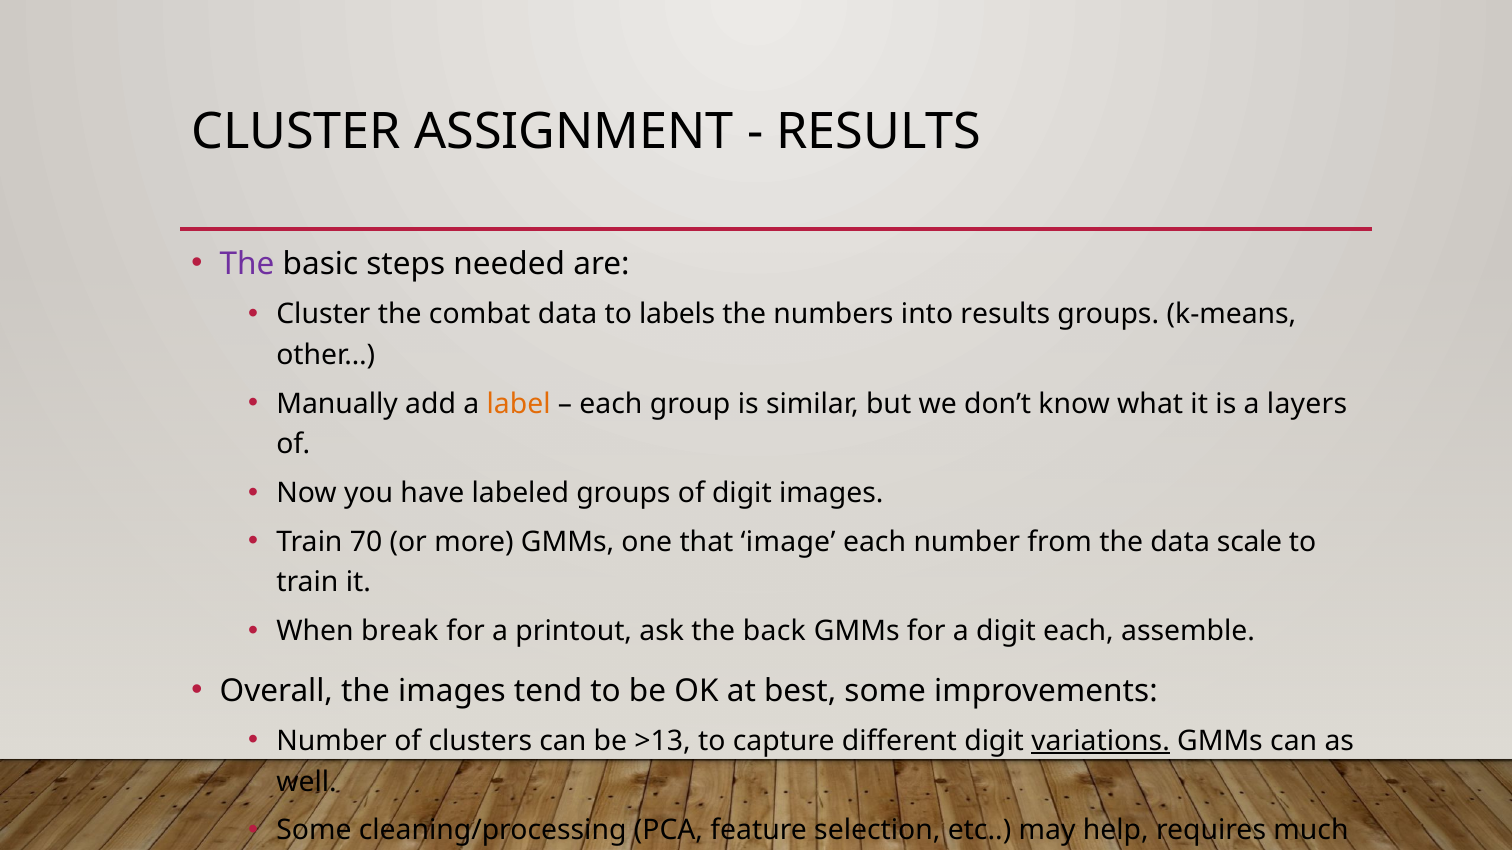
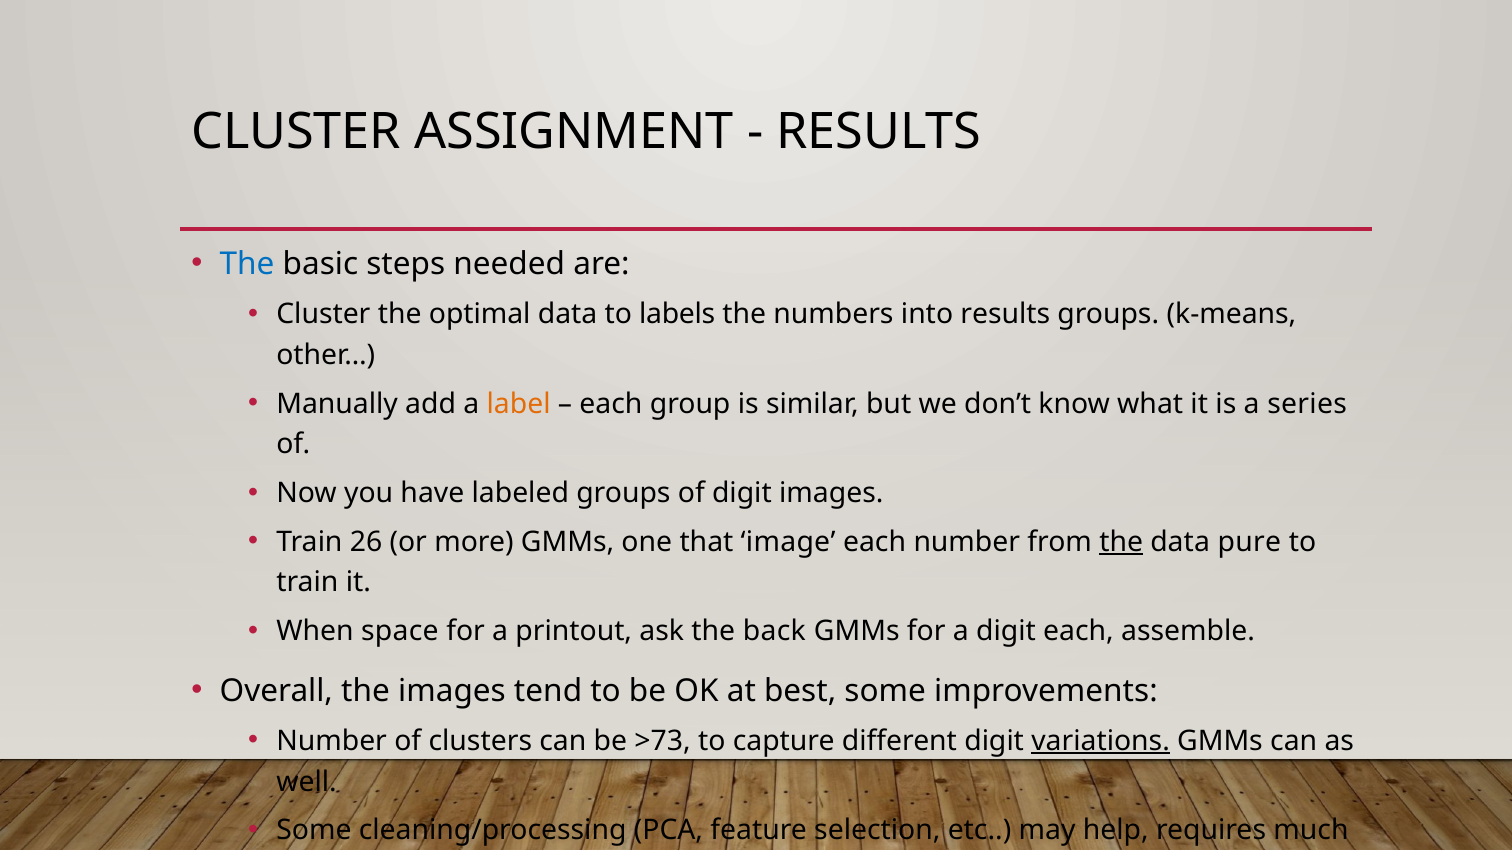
The at (247, 264) colour: purple -> blue
combat: combat -> optimal
layers: layers -> series
70: 70 -> 26
the at (1121, 542) underline: none -> present
scale: scale -> pure
break: break -> space
>13: >13 -> >73
